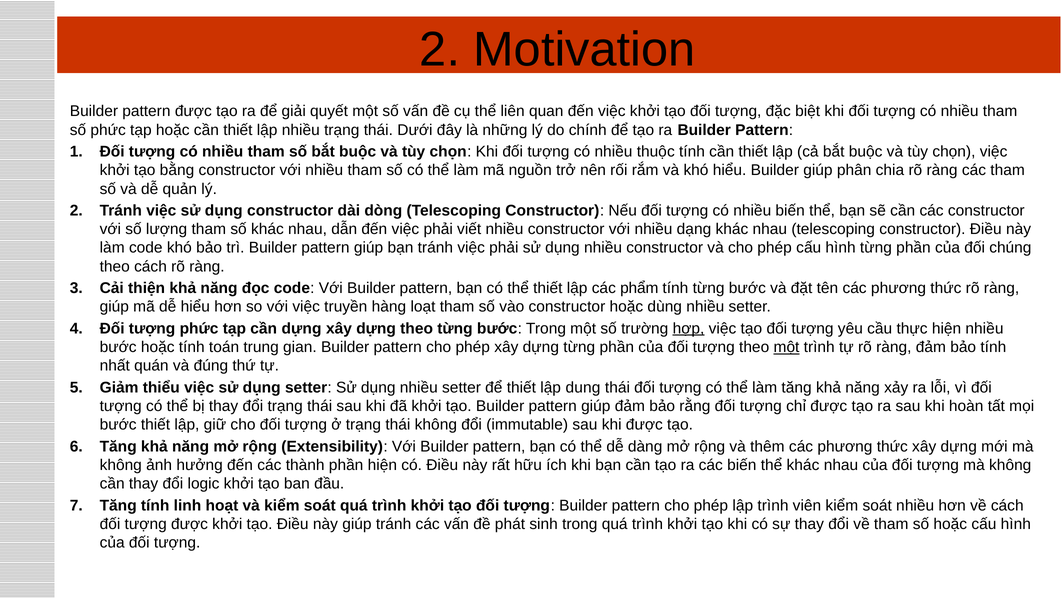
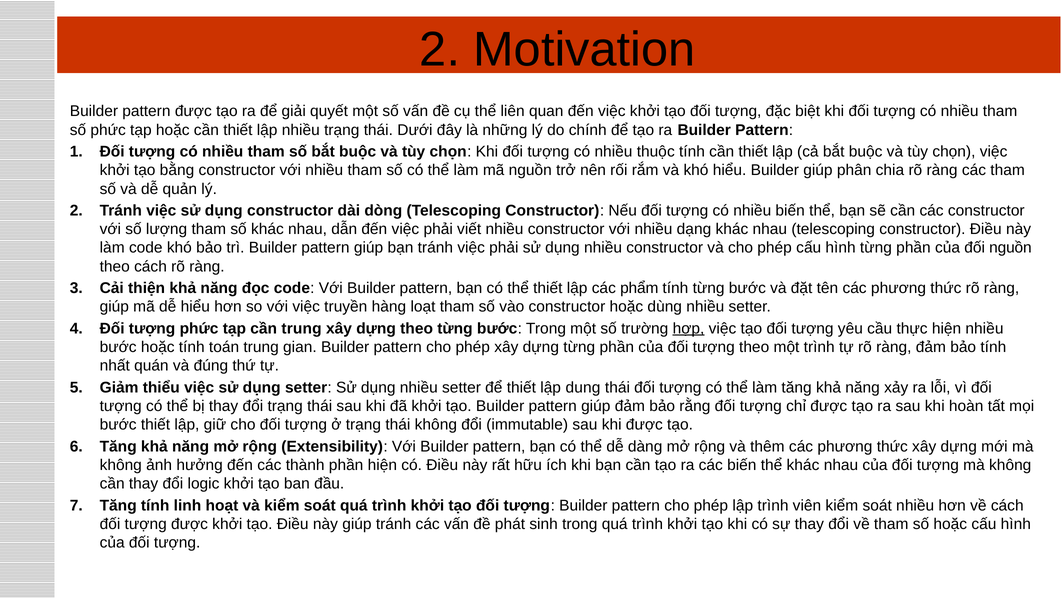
đối chúng: chúng -> nguồn
cần dựng: dựng -> trung
một at (787, 347) underline: present -> none
